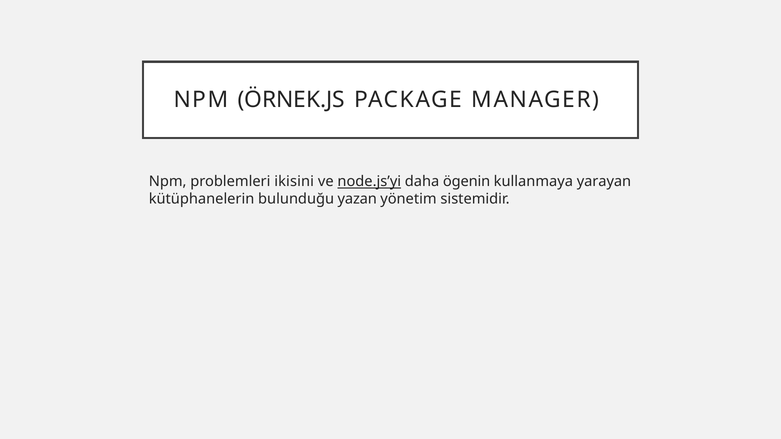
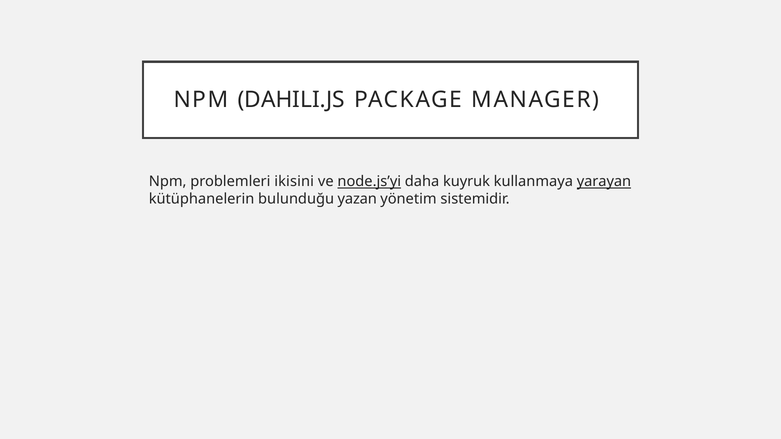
ÖRNEK.JS: ÖRNEK.JS -> DAHILI.JS
ögenin: ögenin -> kuyruk
yarayan underline: none -> present
